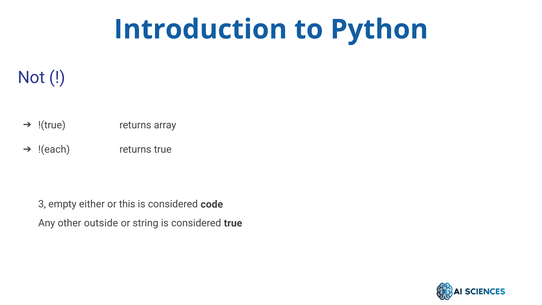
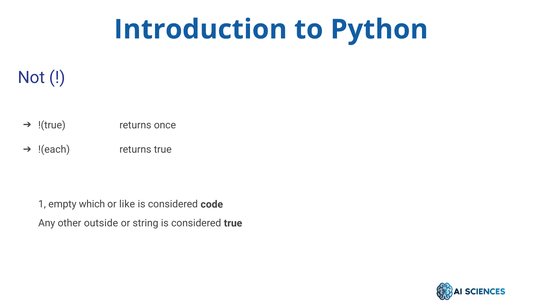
array: array -> once
3: 3 -> 1
either: either -> which
this: this -> like
